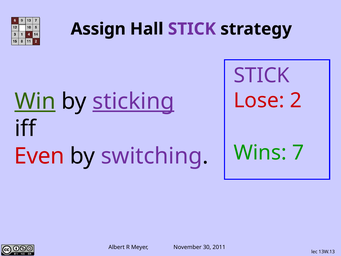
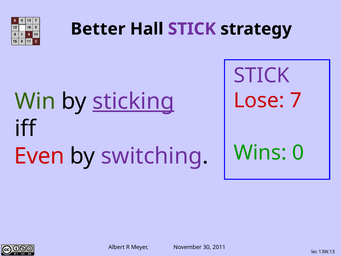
Assign: Assign -> Better
2: 2 -> 7
Win underline: present -> none
7: 7 -> 0
